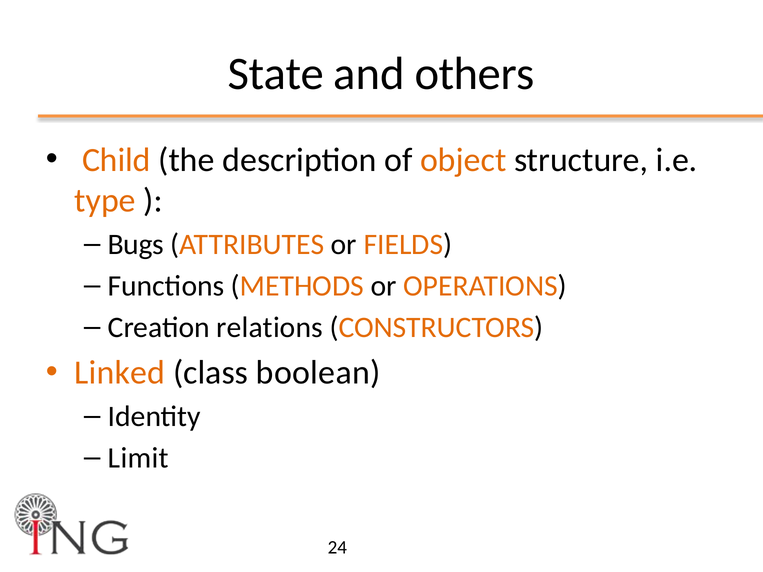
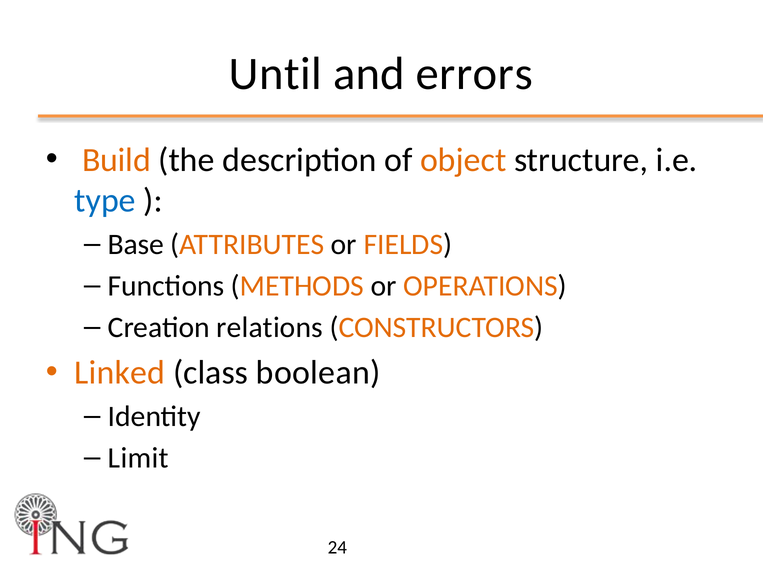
State: State -> Until
others: others -> errors
Child: Child -> Build
type colour: orange -> blue
Bugs: Bugs -> Base
